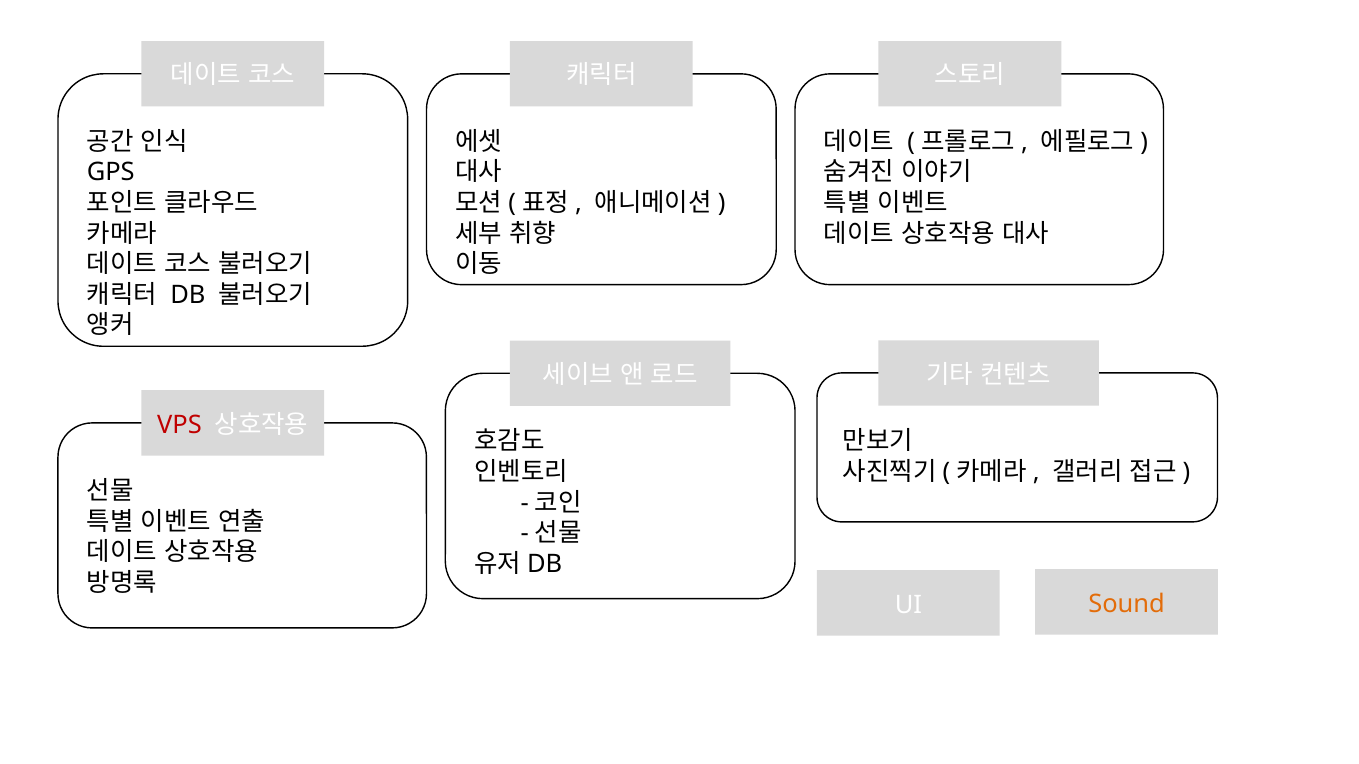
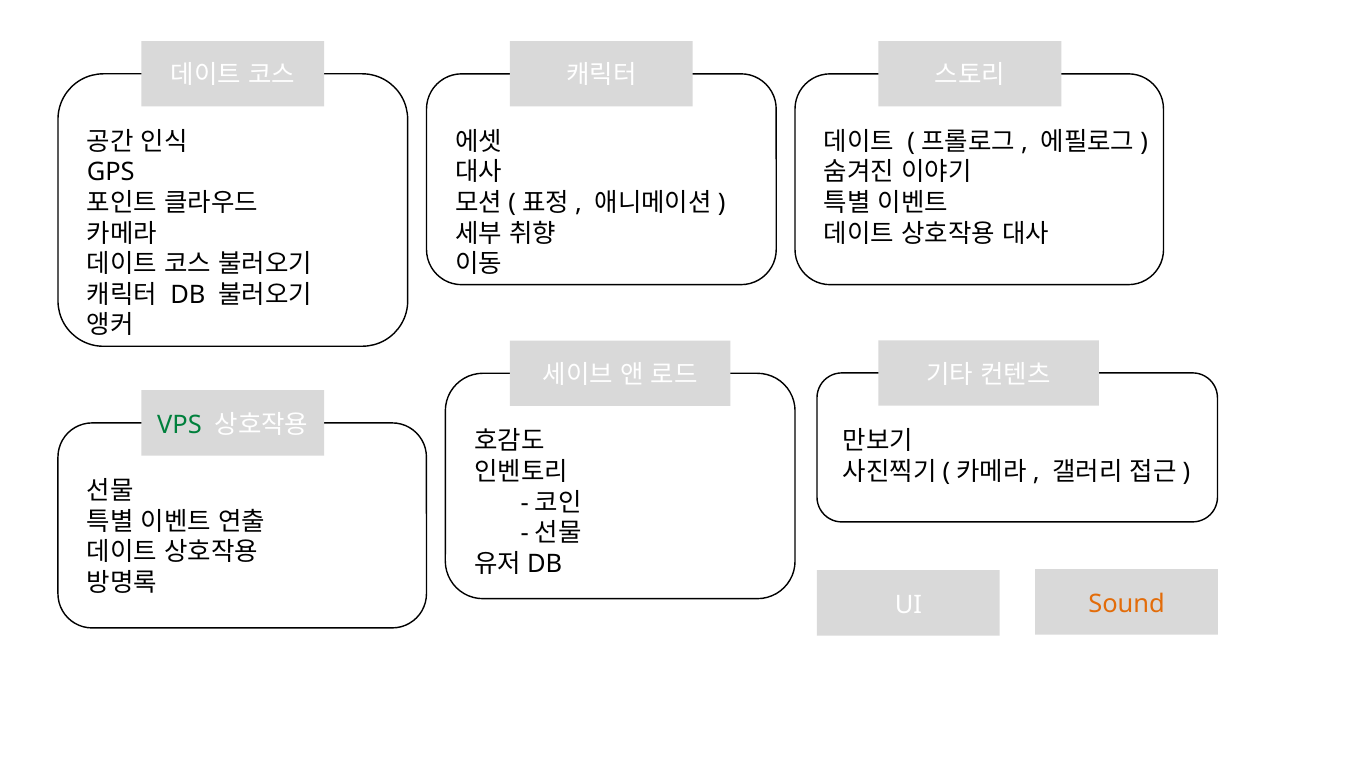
VPS colour: red -> green
